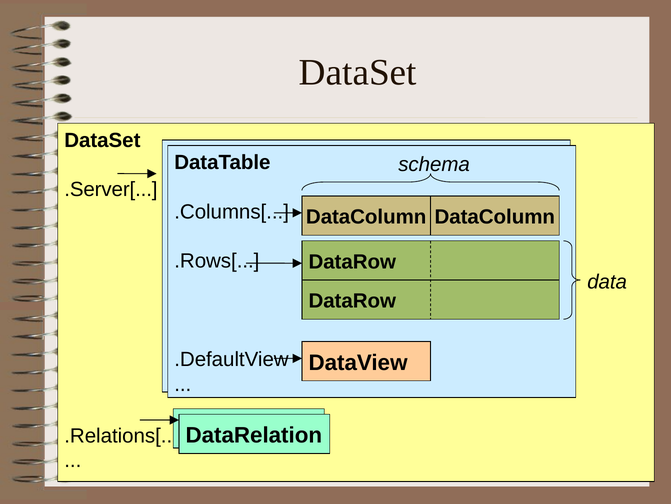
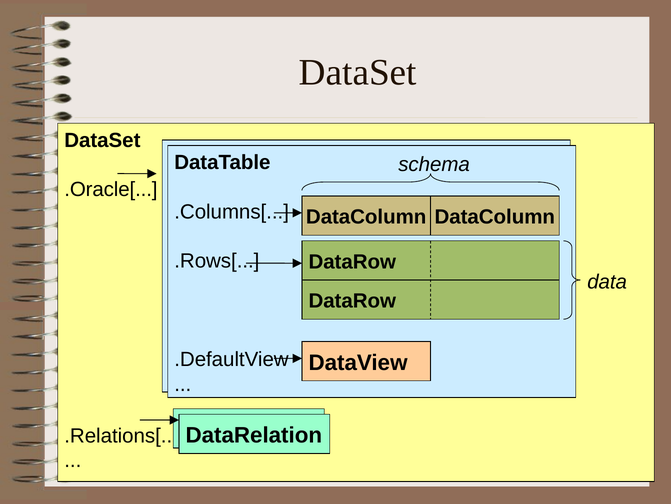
.Server[: .Server[ -> .Oracle[
